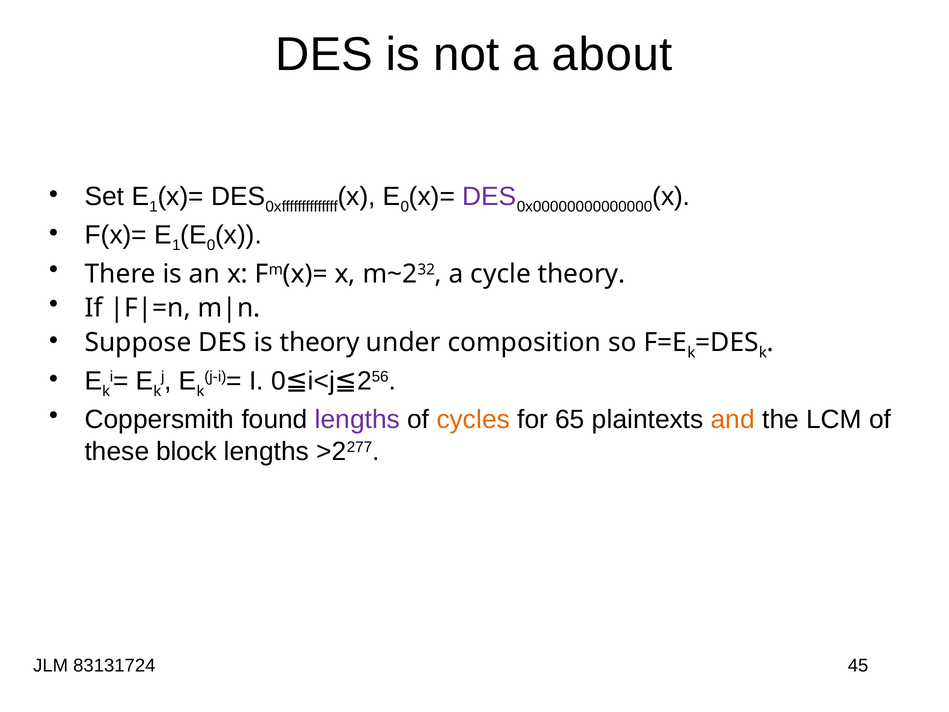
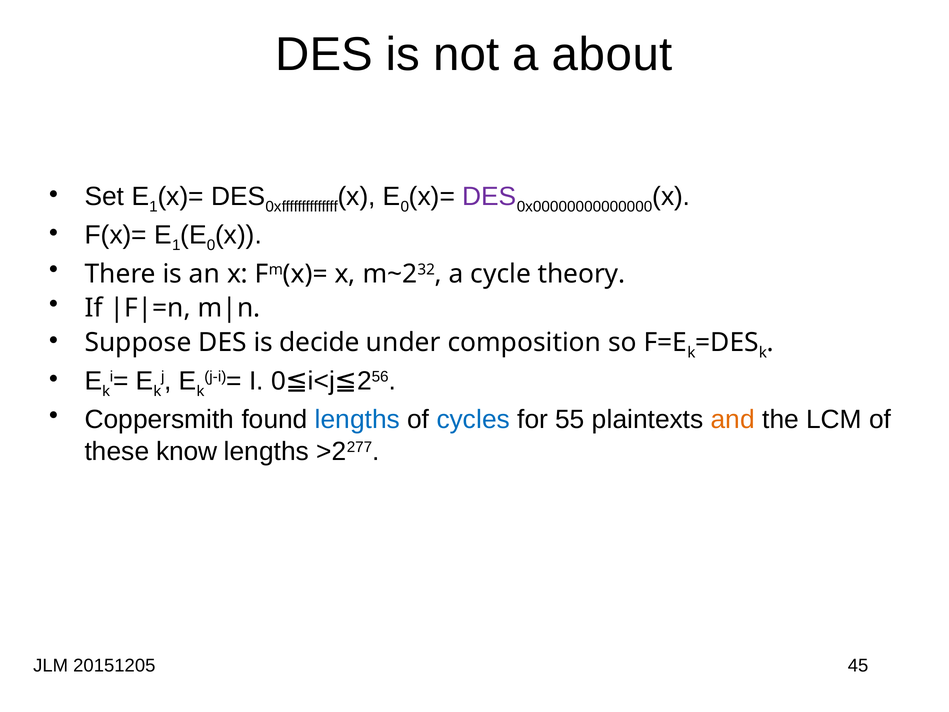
is theory: theory -> decide
lengths at (357, 420) colour: purple -> blue
cycles colour: orange -> blue
65: 65 -> 55
block: block -> know
83131724: 83131724 -> 20151205
